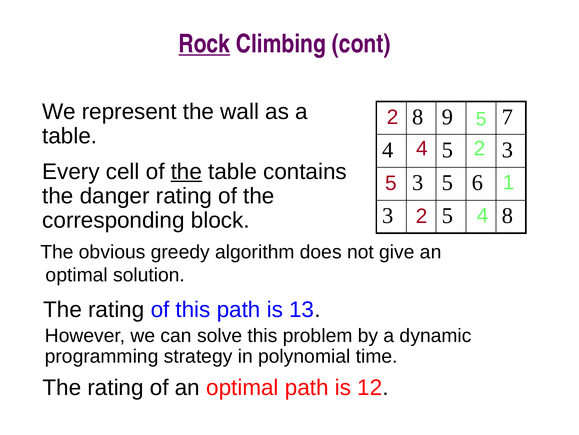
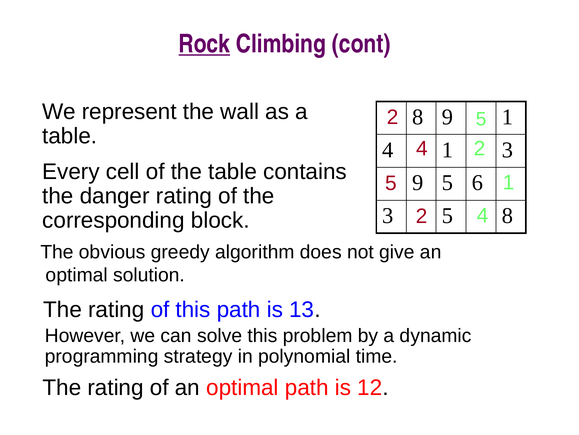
7 at (507, 117): 7 -> 1
5 at (448, 150): 5 -> 1
the at (186, 171) underline: present -> none
3 at (418, 183): 3 -> 9
